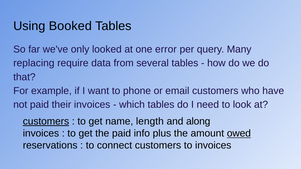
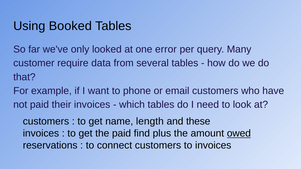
replacing: replacing -> customer
customers at (46, 122) underline: present -> none
along: along -> these
info: info -> find
